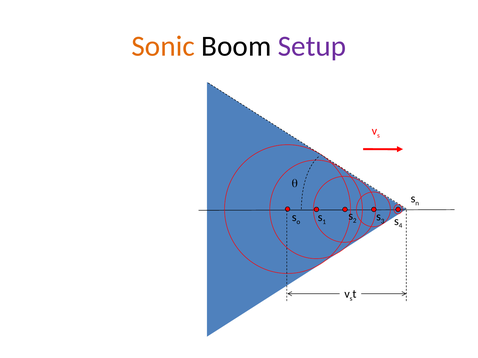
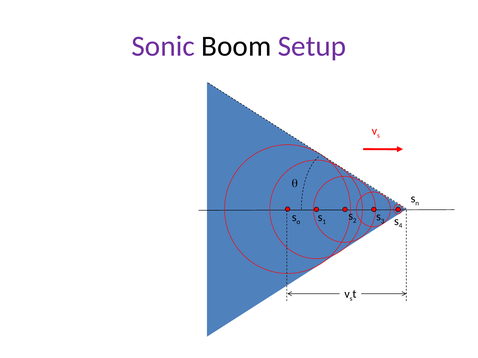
Sonic colour: orange -> purple
